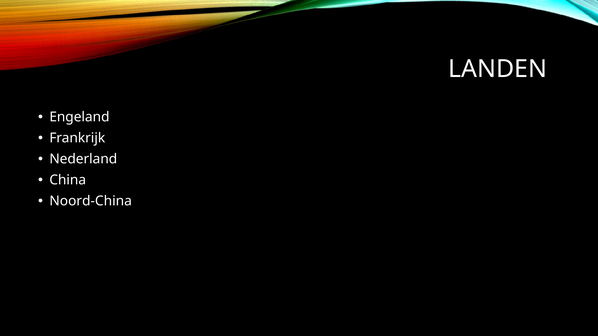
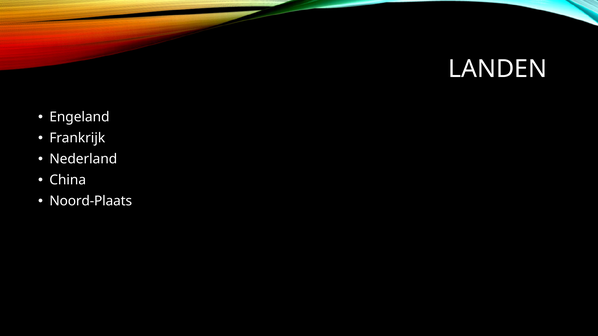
Noord-China: Noord-China -> Noord-Plaats
